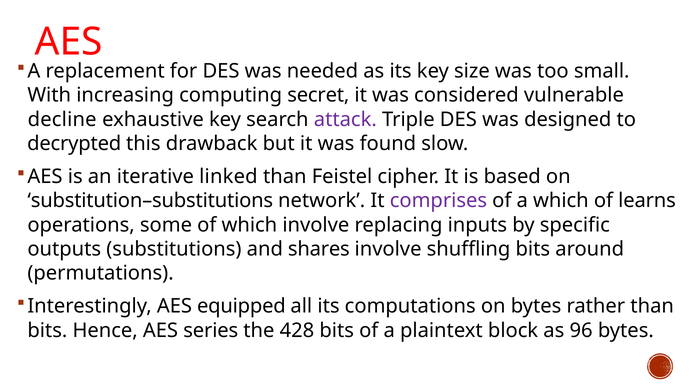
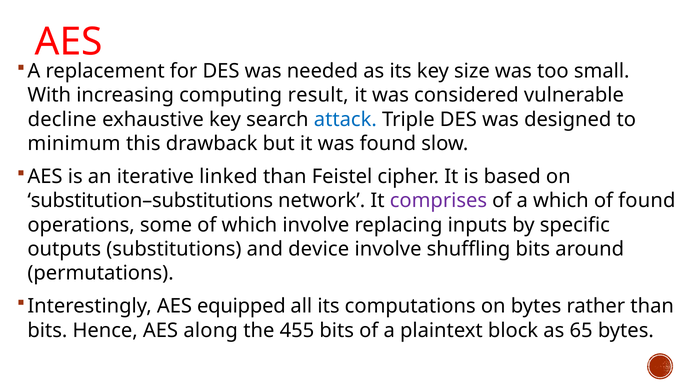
secret: secret -> result
attack colour: purple -> blue
decrypted: decrypted -> minimum
of learns: learns -> found
shares: shares -> device
series: series -> along
428: 428 -> 455
96: 96 -> 65
